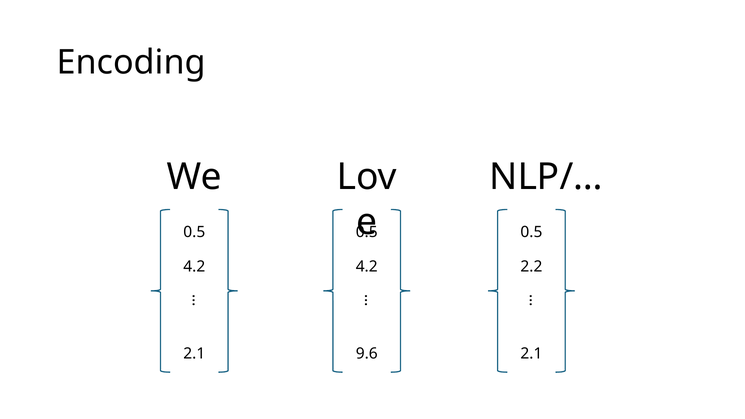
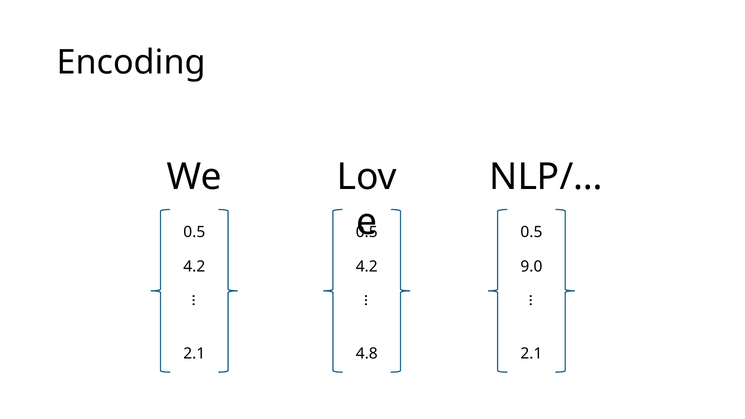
2.2: 2.2 -> 9.0
9.6: 9.6 -> 4.8
